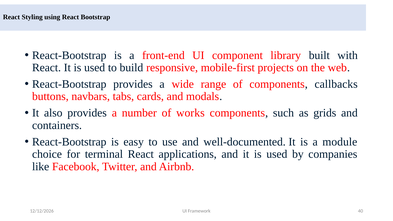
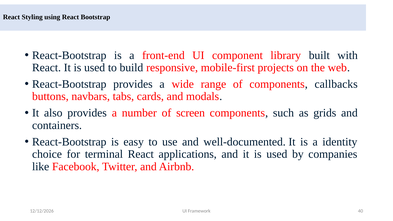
works: works -> screen
module: module -> identity
